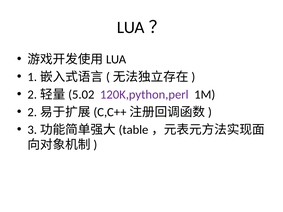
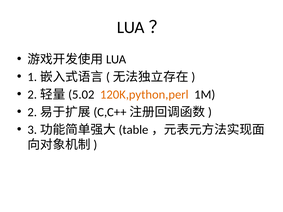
120K,python,perl colour: purple -> orange
